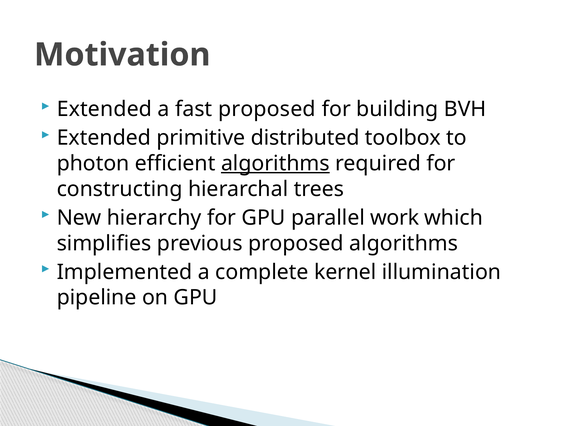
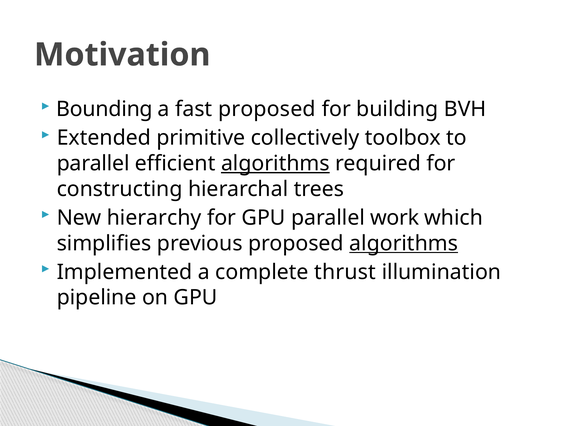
Extended at (104, 109): Extended -> Bounding
distributed: distributed -> collectively
photon at (93, 163): photon -> parallel
algorithms at (404, 243) underline: none -> present
kernel: kernel -> thrust
